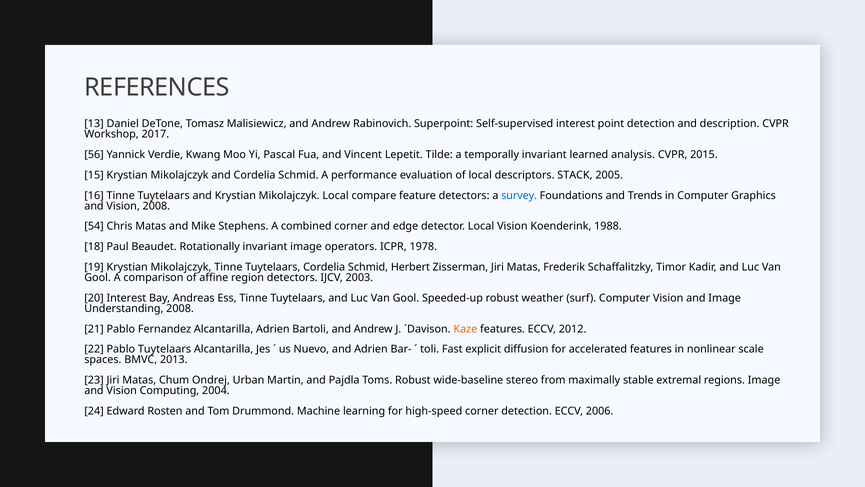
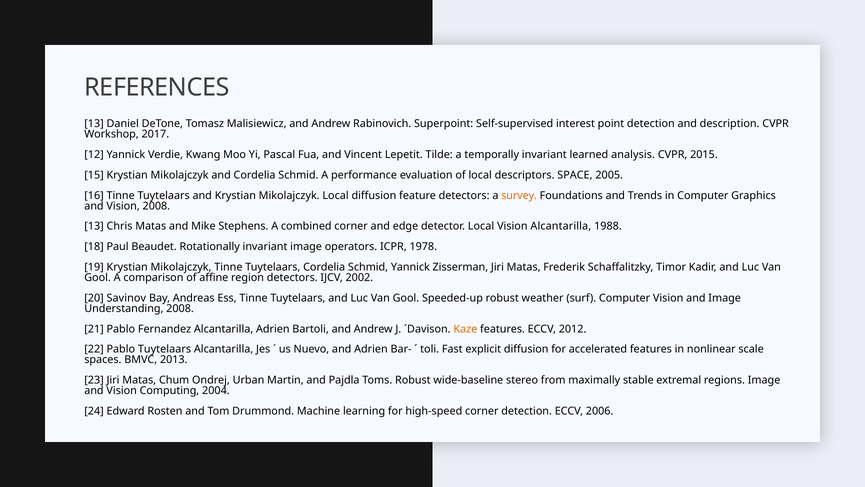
56: 56 -> 12
STACK: STACK -> SPACE
Local compare: compare -> diffusion
survey colour: blue -> orange
54 at (94, 226): 54 -> 13
Vision Koenderink: Koenderink -> Alcantarilla
Schmid Herbert: Herbert -> Yannick
2003: 2003 -> 2002
20 Interest: Interest -> Savinov
